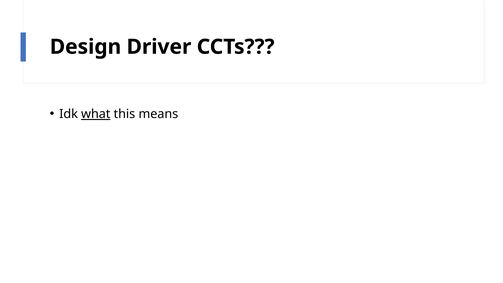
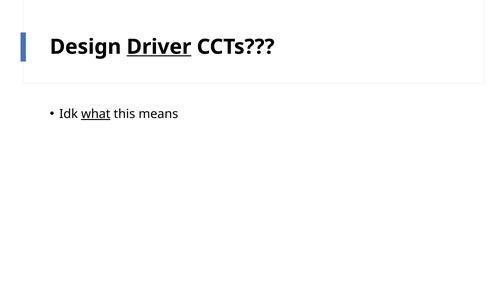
Driver underline: none -> present
